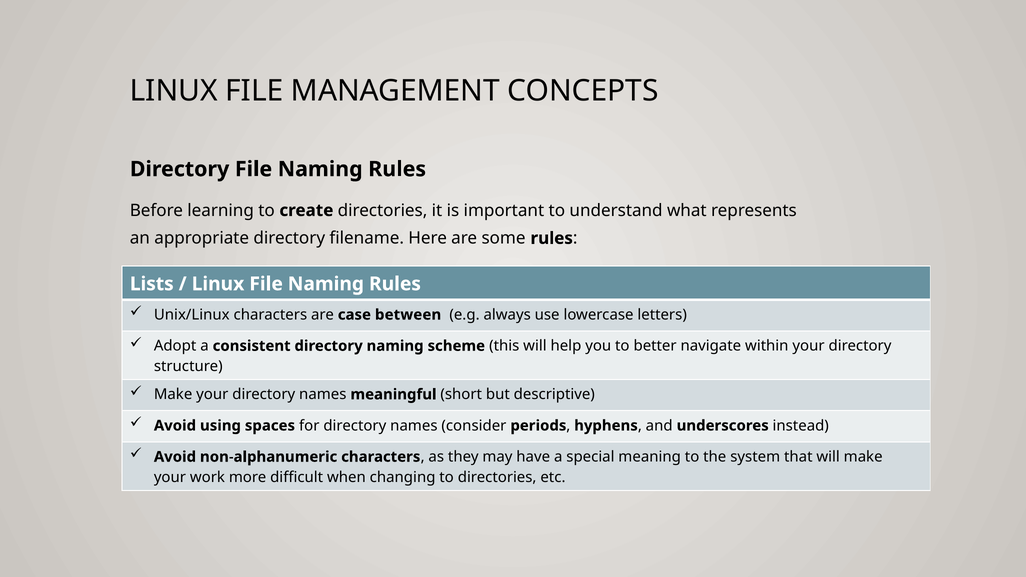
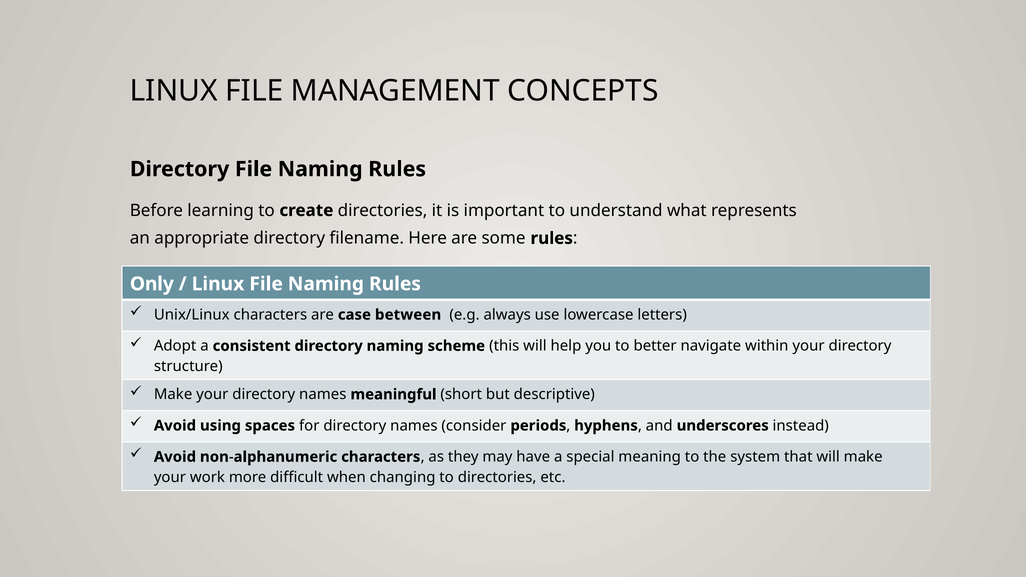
Lists: Lists -> Only
